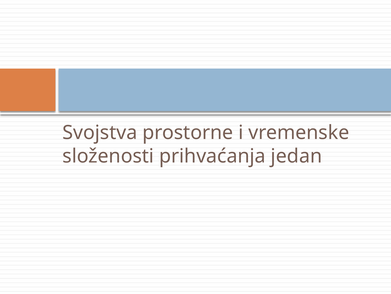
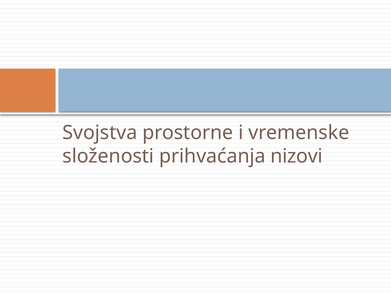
jedan: jedan -> nizovi
